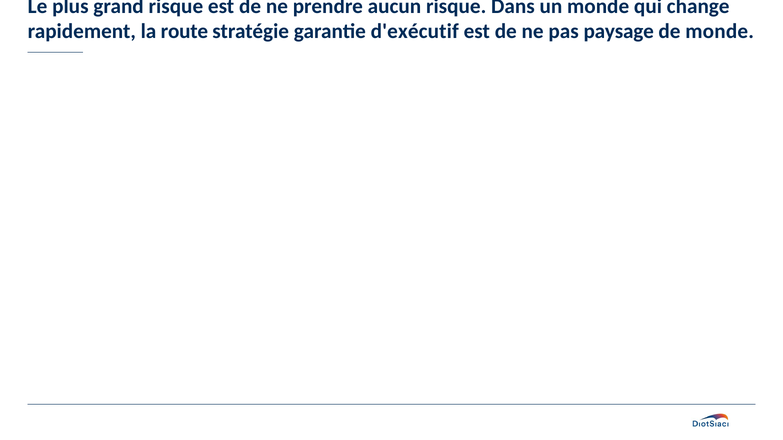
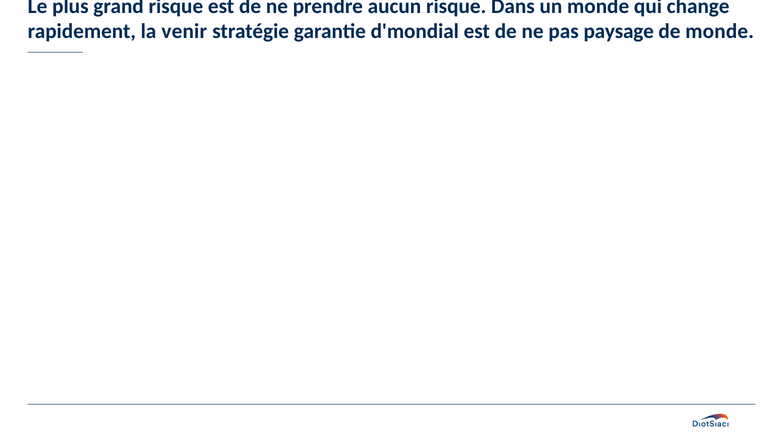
route: route -> venir
d'exécutif: d'exécutif -> d'mondial
